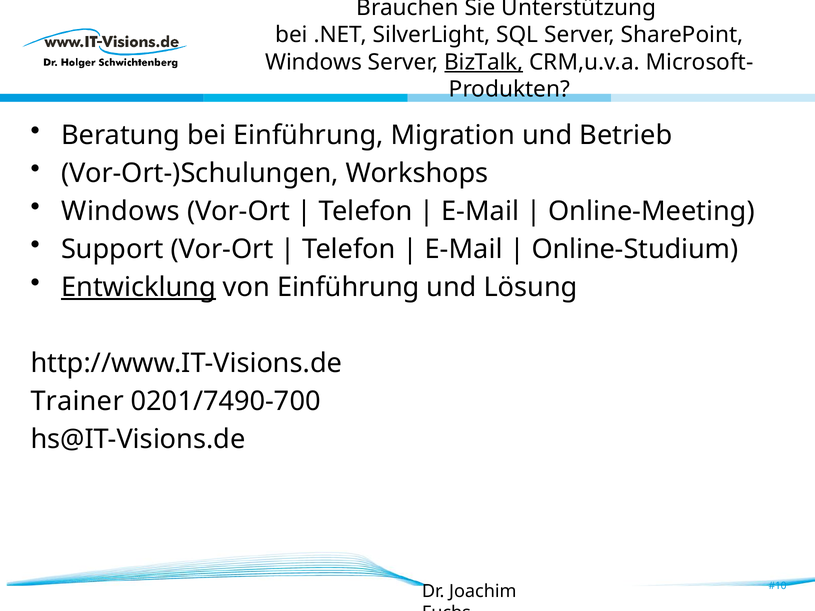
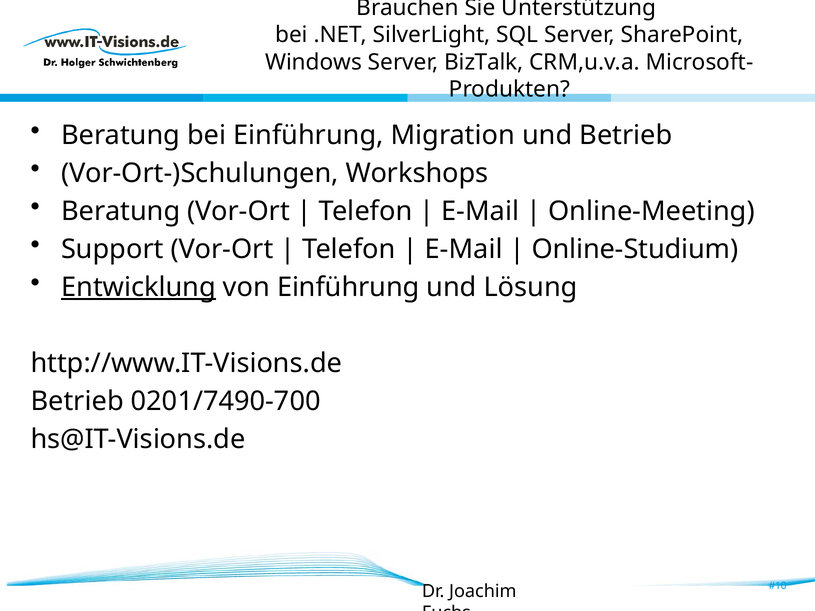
BizTalk underline: present -> none
Windows at (121, 211): Windows -> Beratung
Trainer at (77, 402): Trainer -> Betrieb
